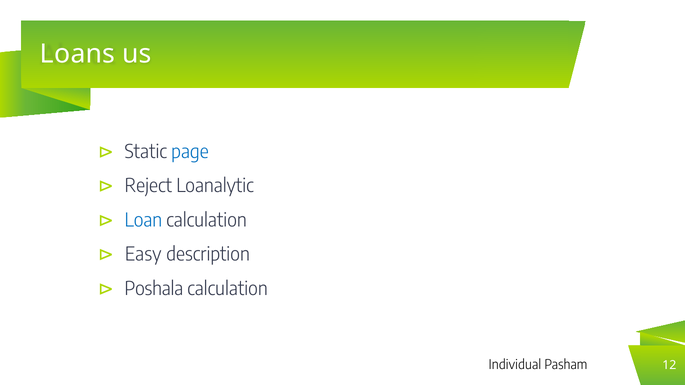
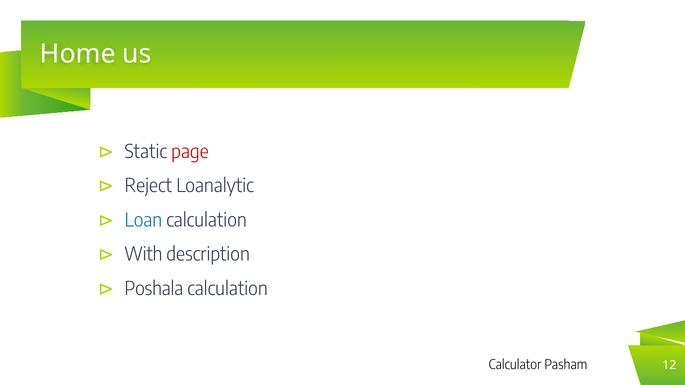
Loans: Loans -> Home
page colour: blue -> red
Easy: Easy -> With
Individual: Individual -> Calculator
